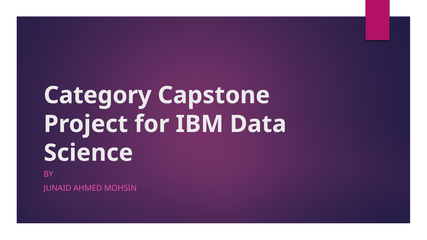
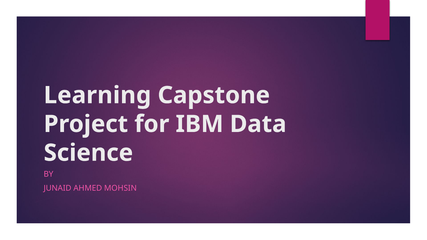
Category: Category -> Learning
